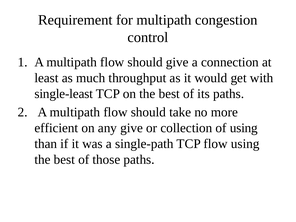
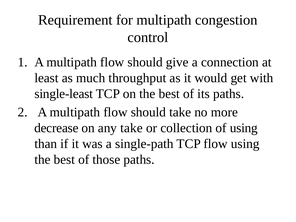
efficient: efficient -> decrease
any give: give -> take
